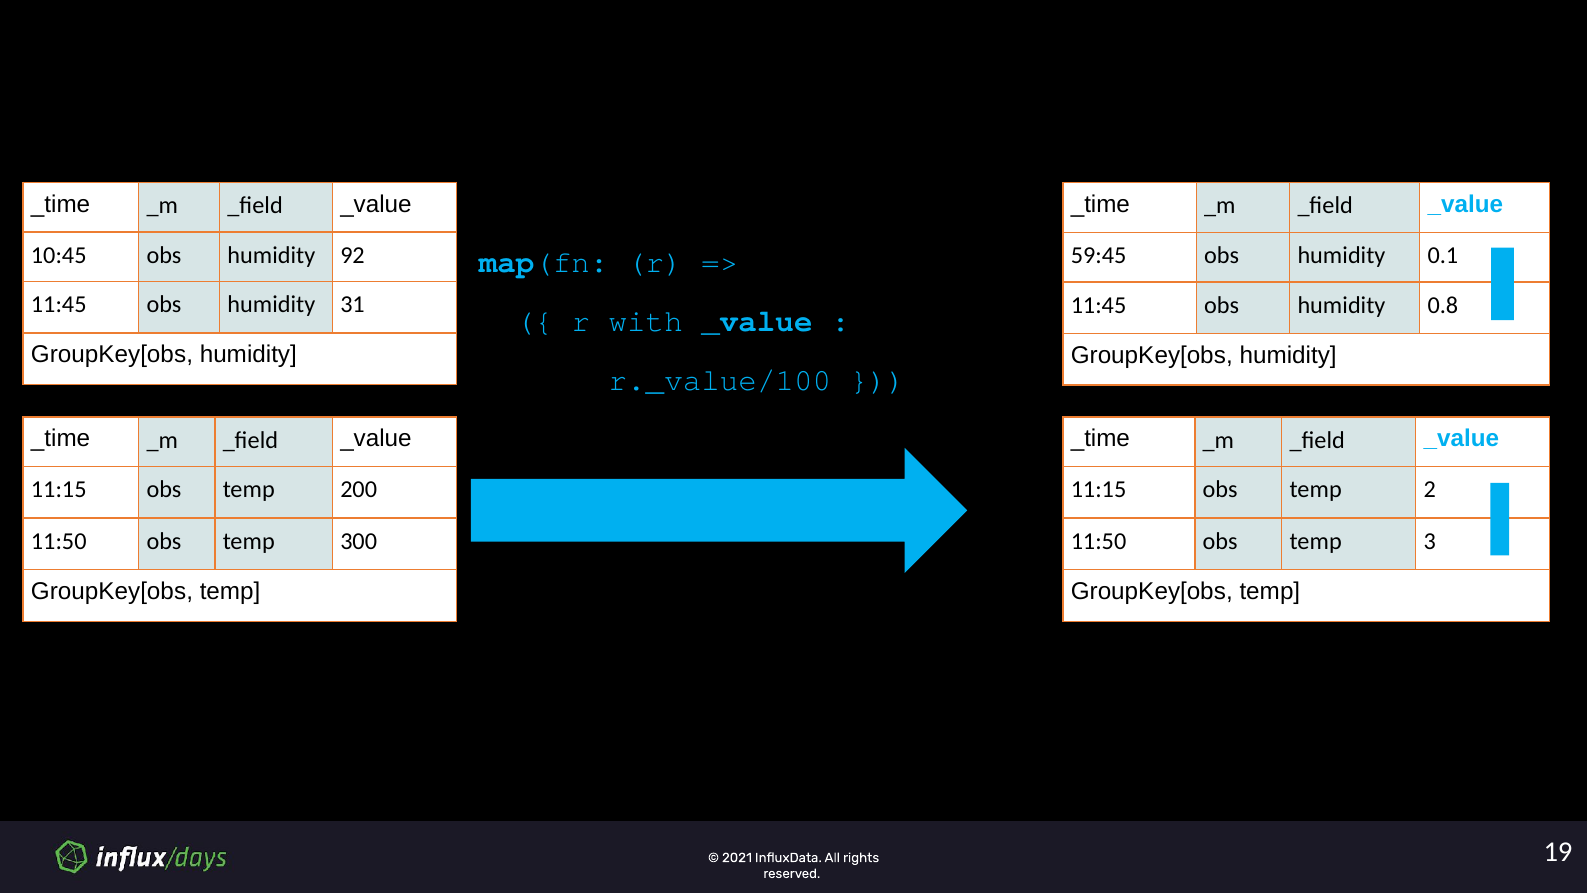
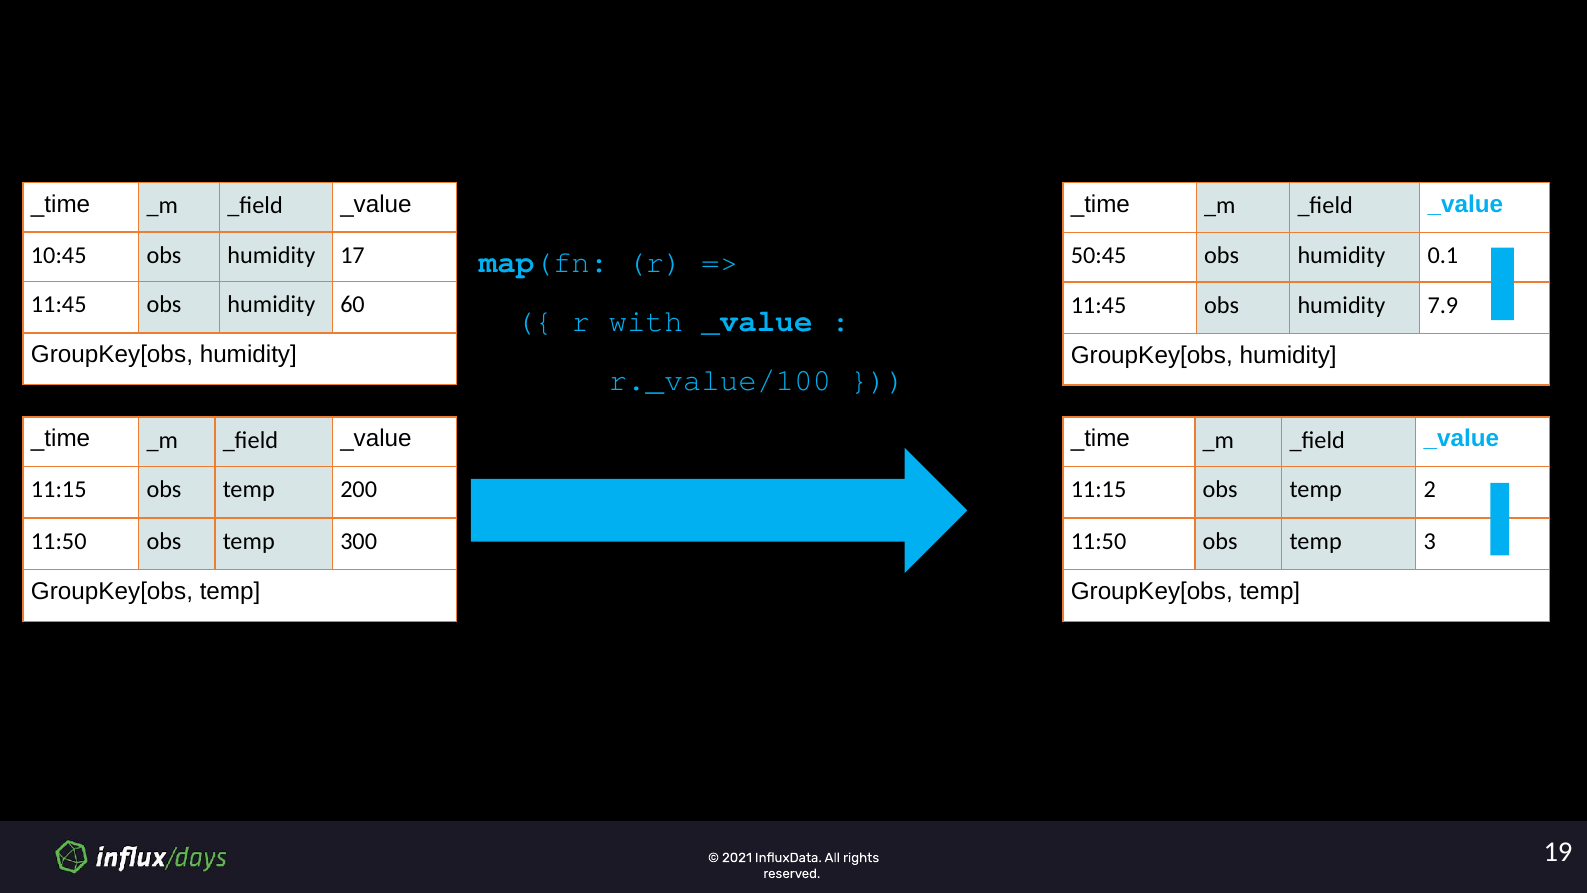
92: 92 -> 17
59:45: 59:45 -> 50:45
31: 31 -> 60
0.8: 0.8 -> 7.9
